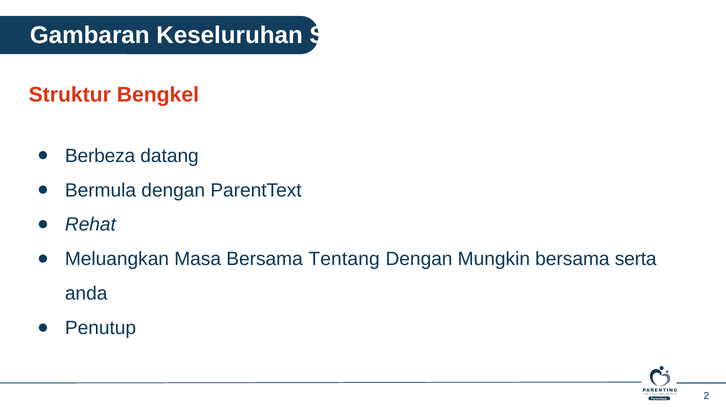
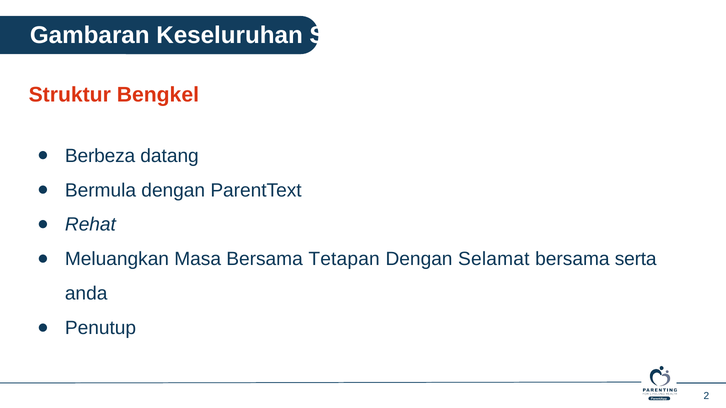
Tentang: Tentang -> Tetapan
Mungkin: Mungkin -> Selamat
